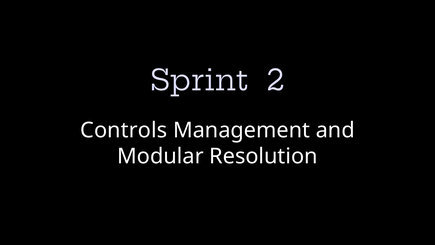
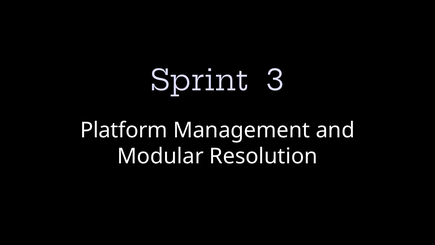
2: 2 -> 3
Controls: Controls -> Platform
